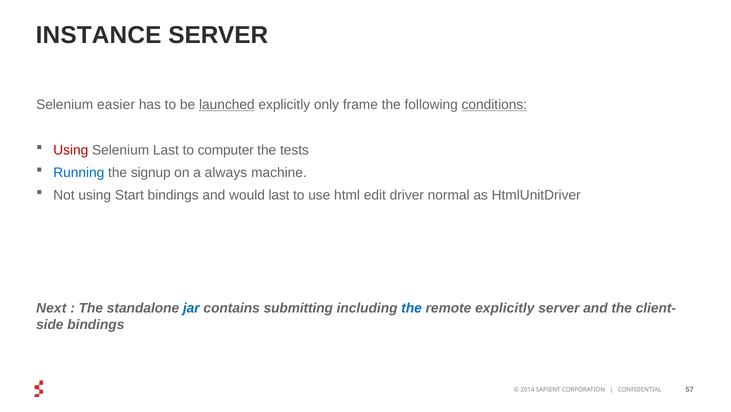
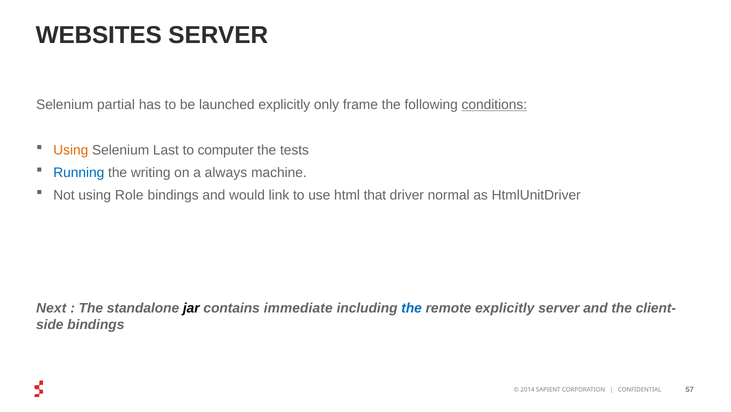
INSTANCE: INSTANCE -> WEBSITES
easier: easier -> partial
launched underline: present -> none
Using at (71, 150) colour: red -> orange
signup: signup -> writing
Start: Start -> Role
would last: last -> link
edit: edit -> that
jar colour: blue -> black
submitting: submitting -> immediate
